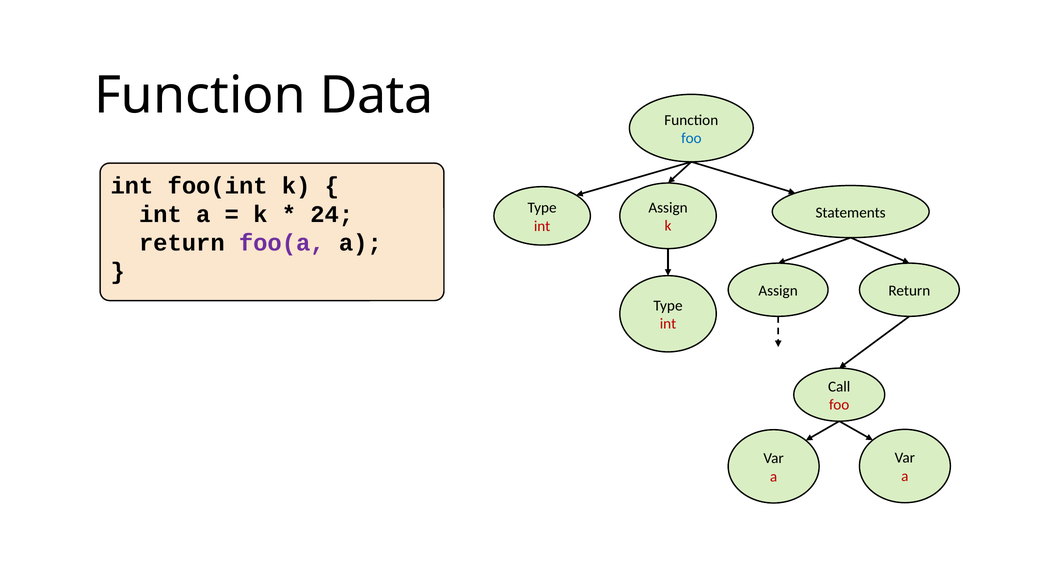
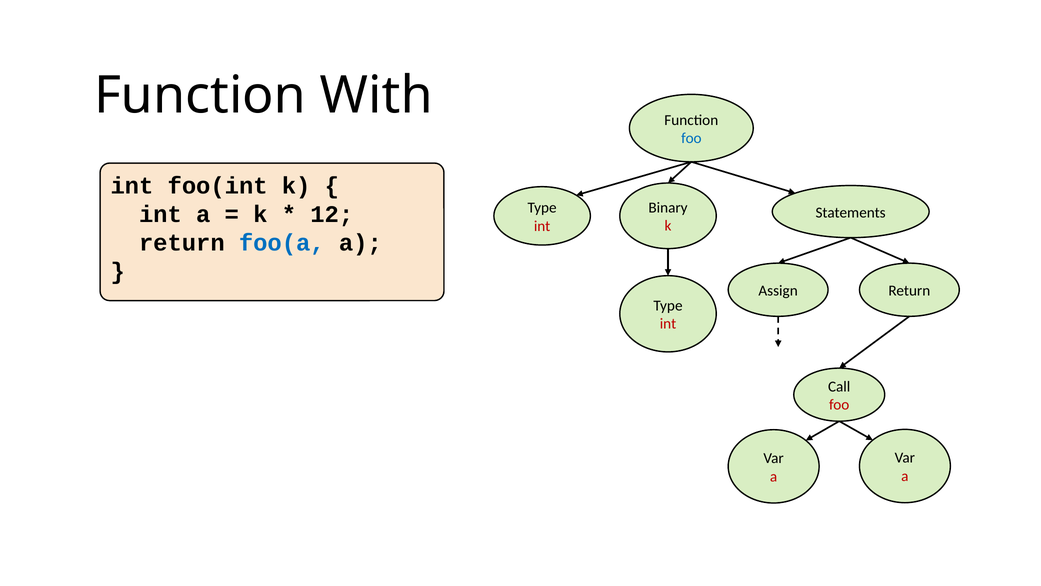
Data: Data -> With
Assign at (668, 208): Assign -> Binary
24: 24 -> 12
foo(a colour: purple -> blue
